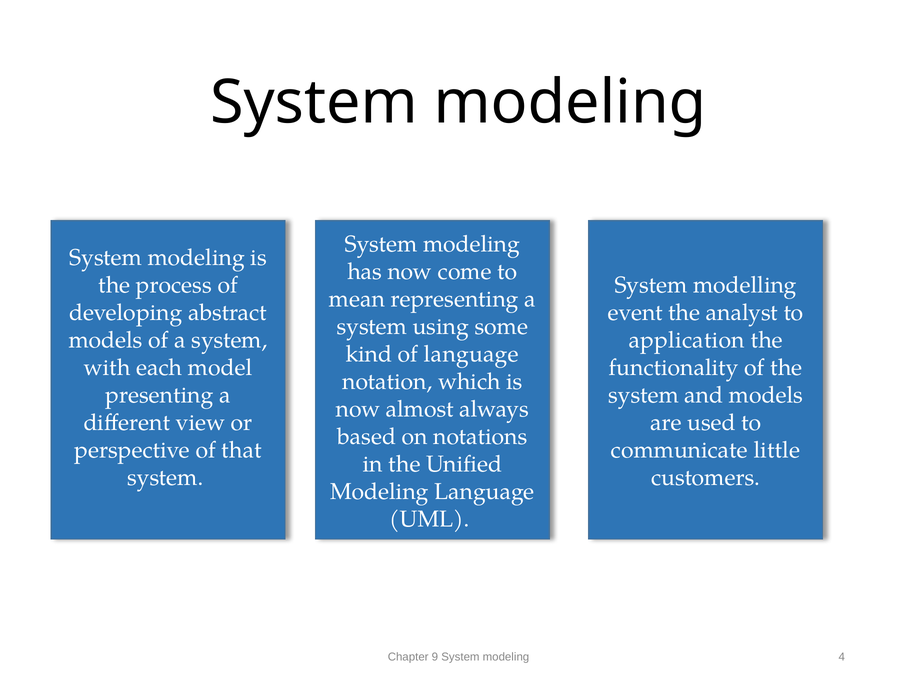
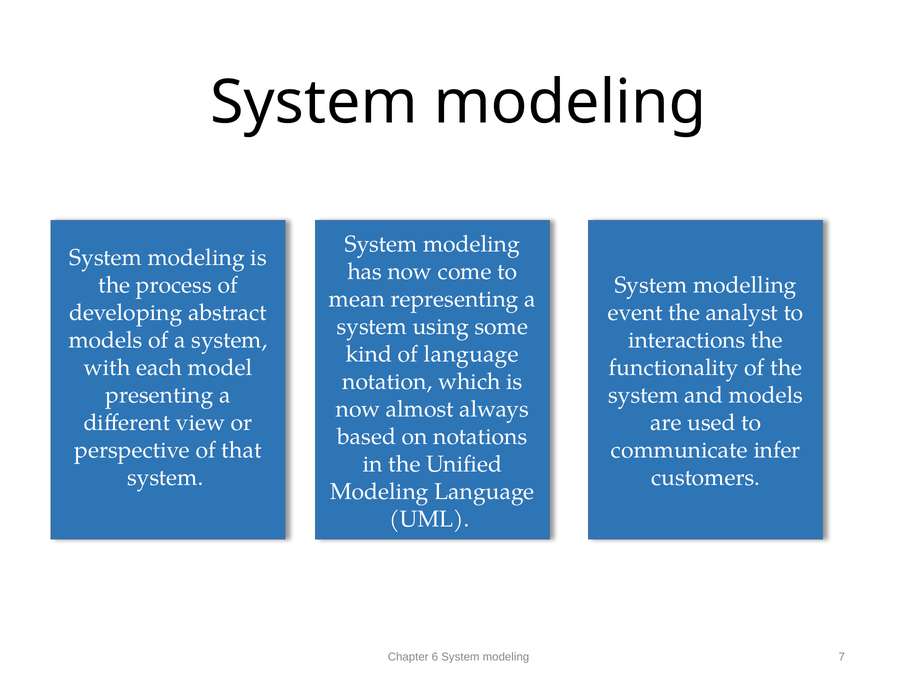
application: application -> interactions
little: little -> infer
9: 9 -> 6
4: 4 -> 7
